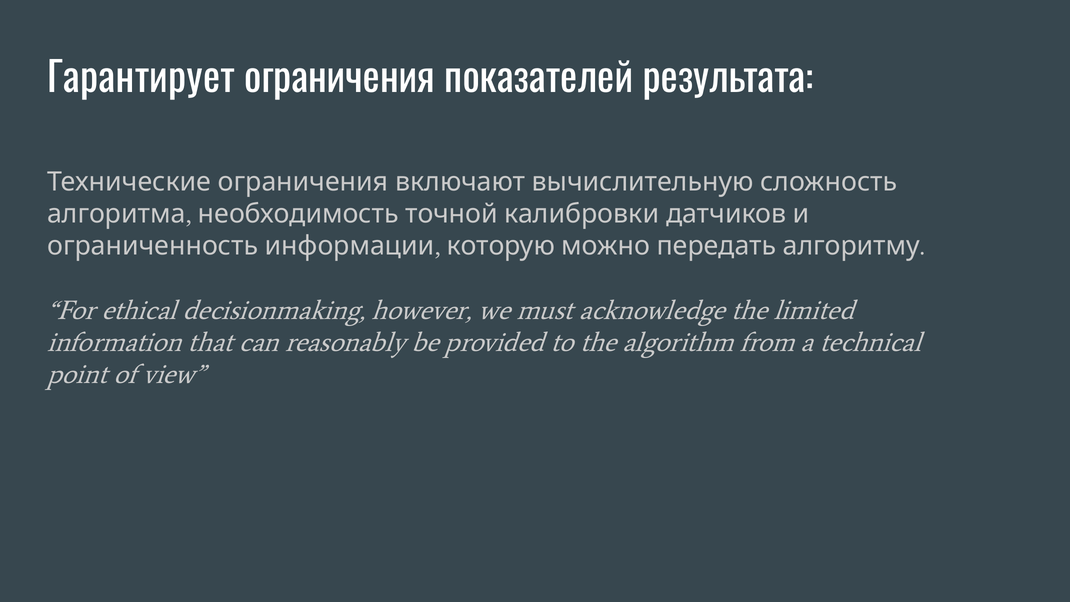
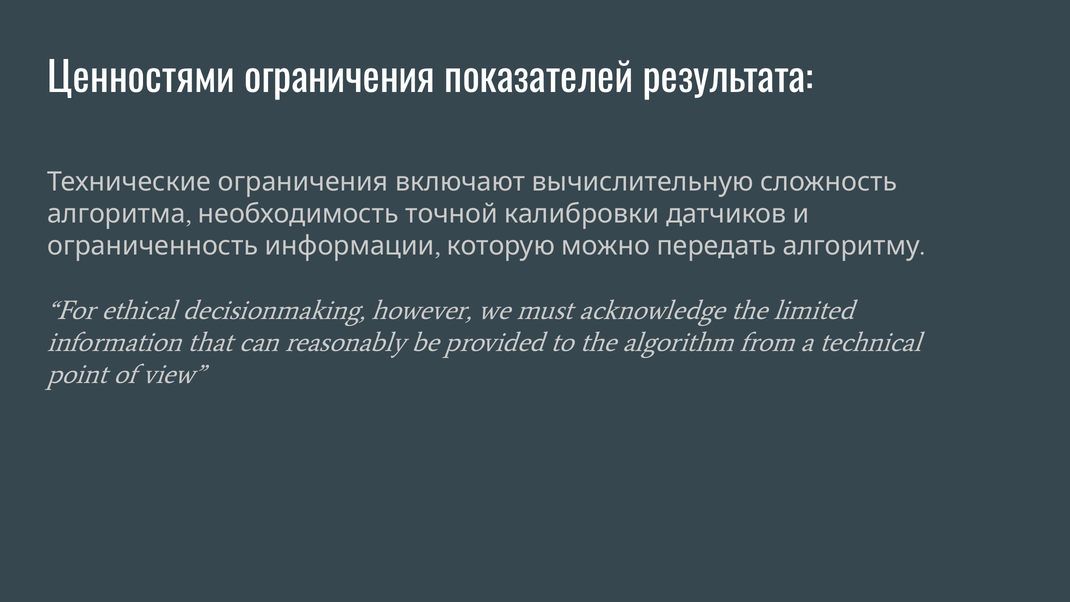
Гарантирует: Гарантирует -> Ценностями
